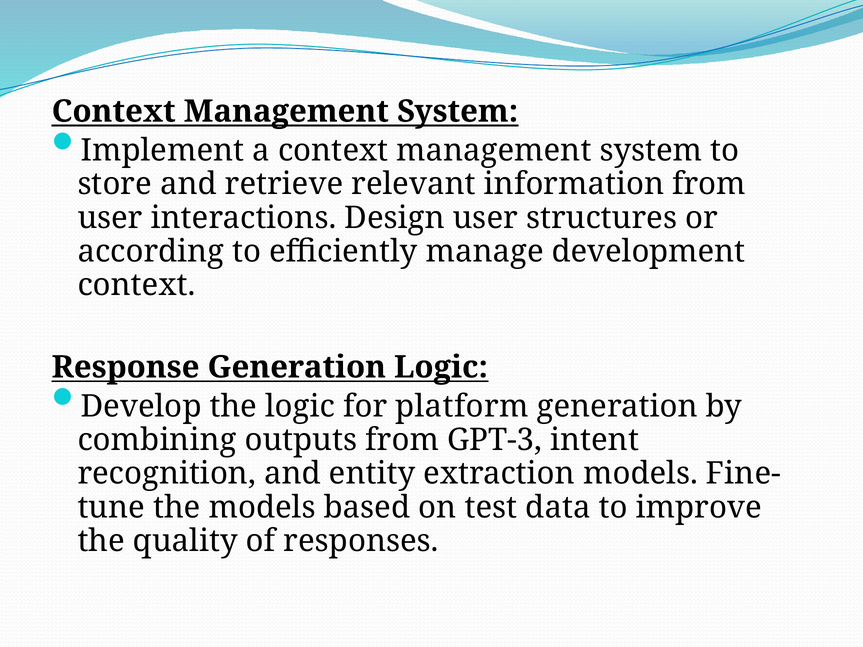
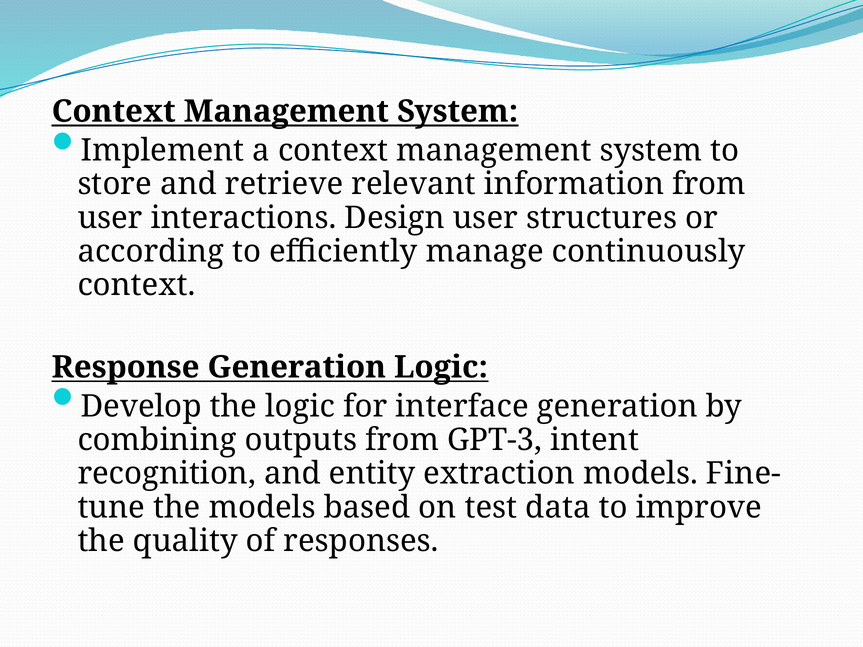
development: development -> continuously
platform: platform -> interface
